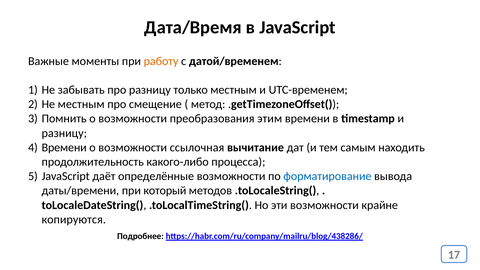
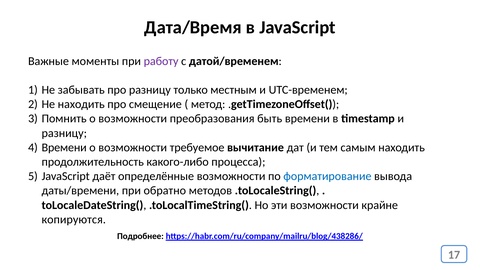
работу colour: orange -> purple
Не местным: местным -> находить
этим: этим -> быть
ссылочная: ссылочная -> требуемое
который: который -> обратно
